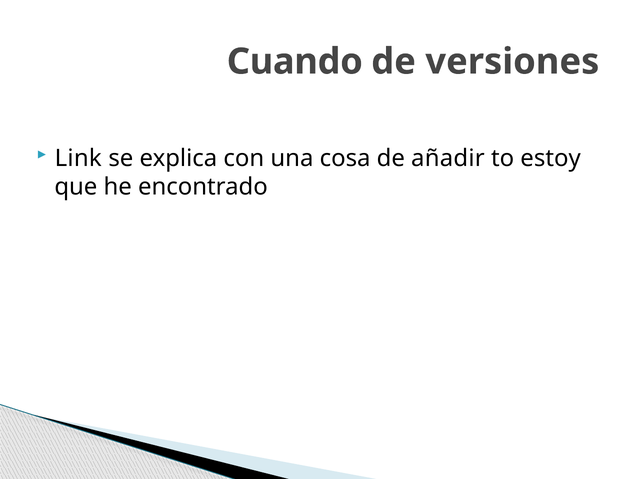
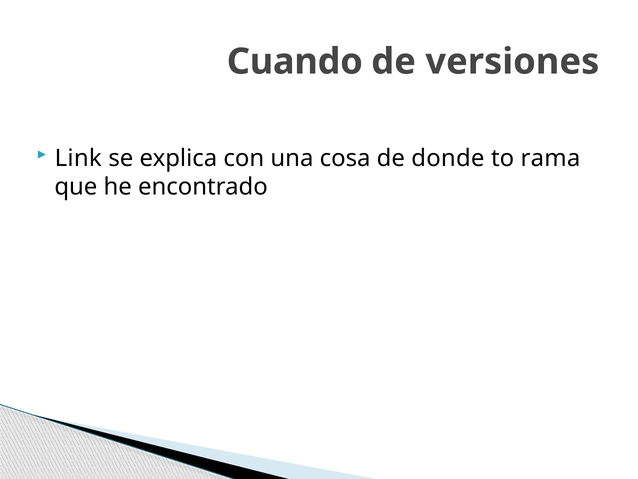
añadir: añadir -> donde
estoy: estoy -> rama
